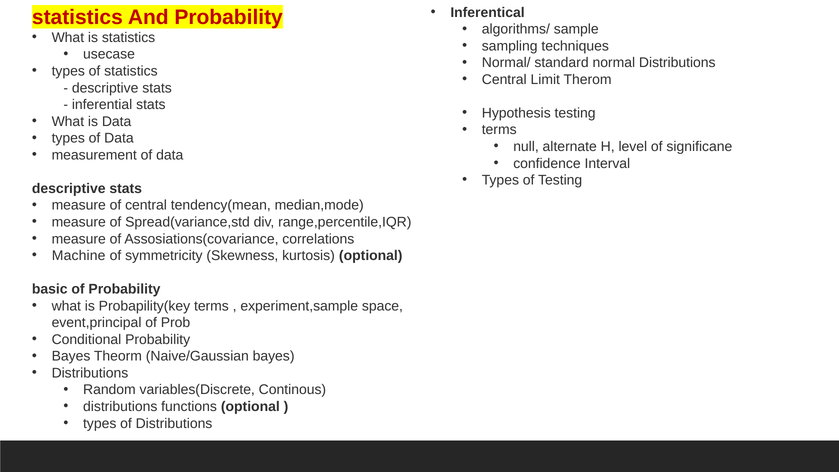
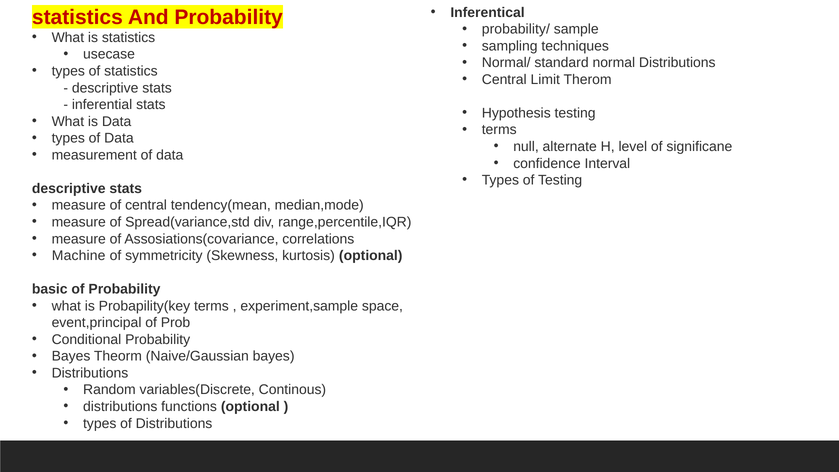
algorithms/: algorithms/ -> probability/
